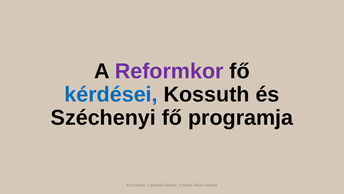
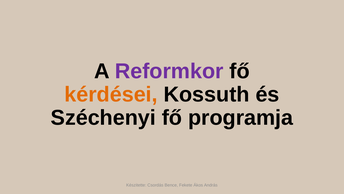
kérdései colour: blue -> orange
